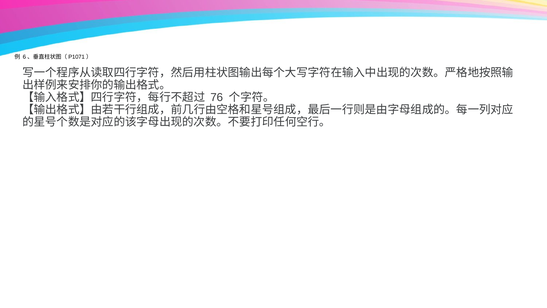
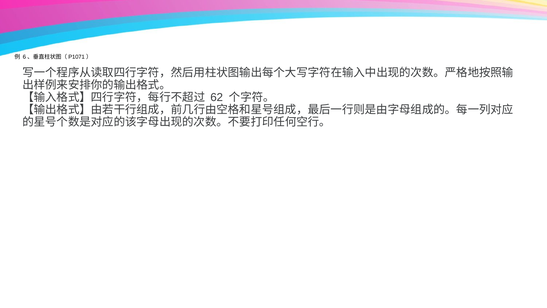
76: 76 -> 62
